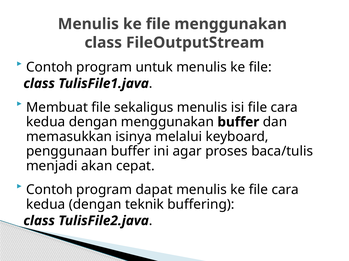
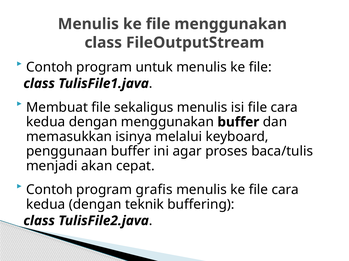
dapat: dapat -> grafis
